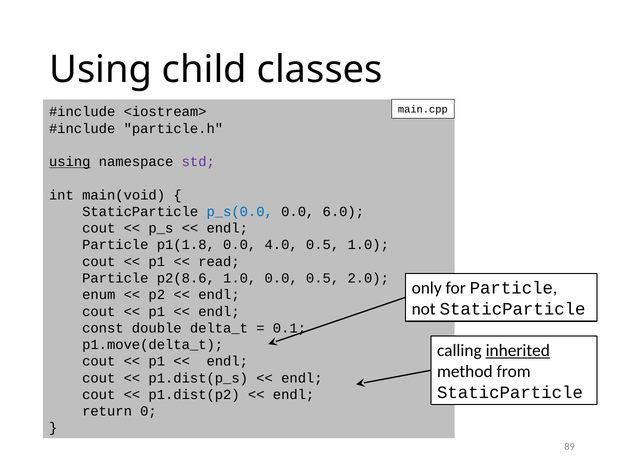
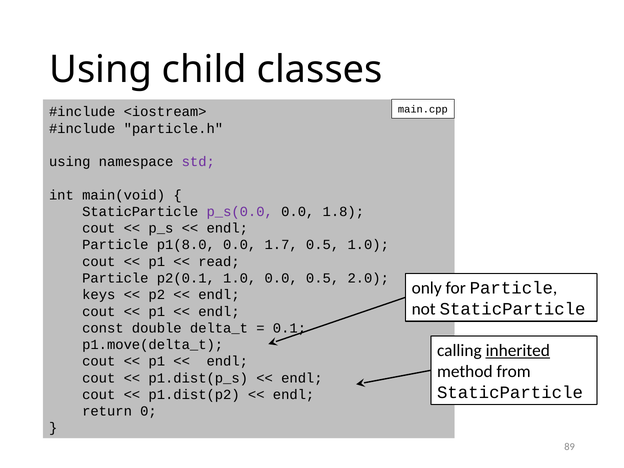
using at (70, 162) underline: present -> none
p_s(0.0 colour: blue -> purple
6.0: 6.0 -> 1.8
p1(1.8: p1(1.8 -> p1(8.0
4.0: 4.0 -> 1.7
p2(8.6: p2(8.6 -> p2(0.1
enum: enum -> keys
